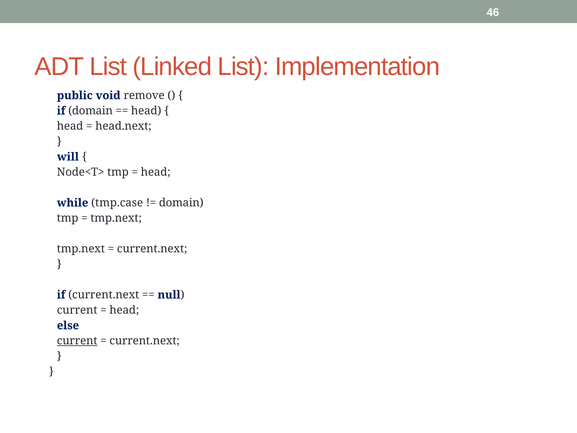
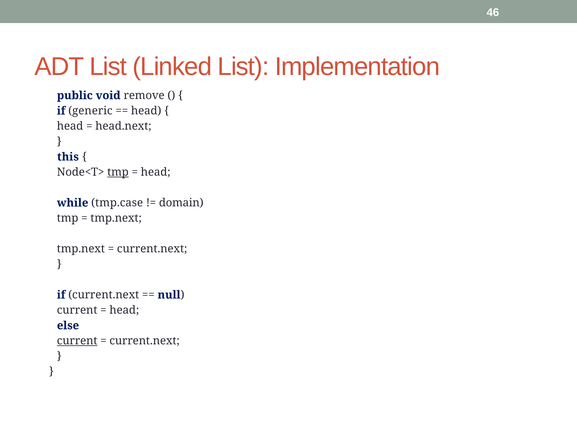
if domain: domain -> generic
will: will -> this
tmp at (118, 172) underline: none -> present
